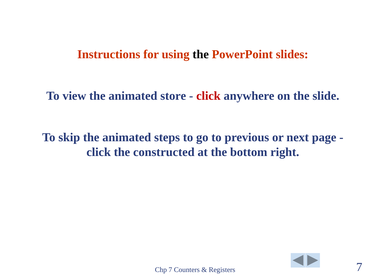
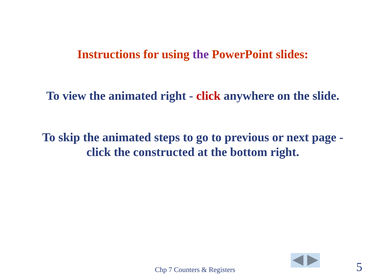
the at (201, 54) colour: black -> purple
animated store: store -> right
Registers 7: 7 -> 5
